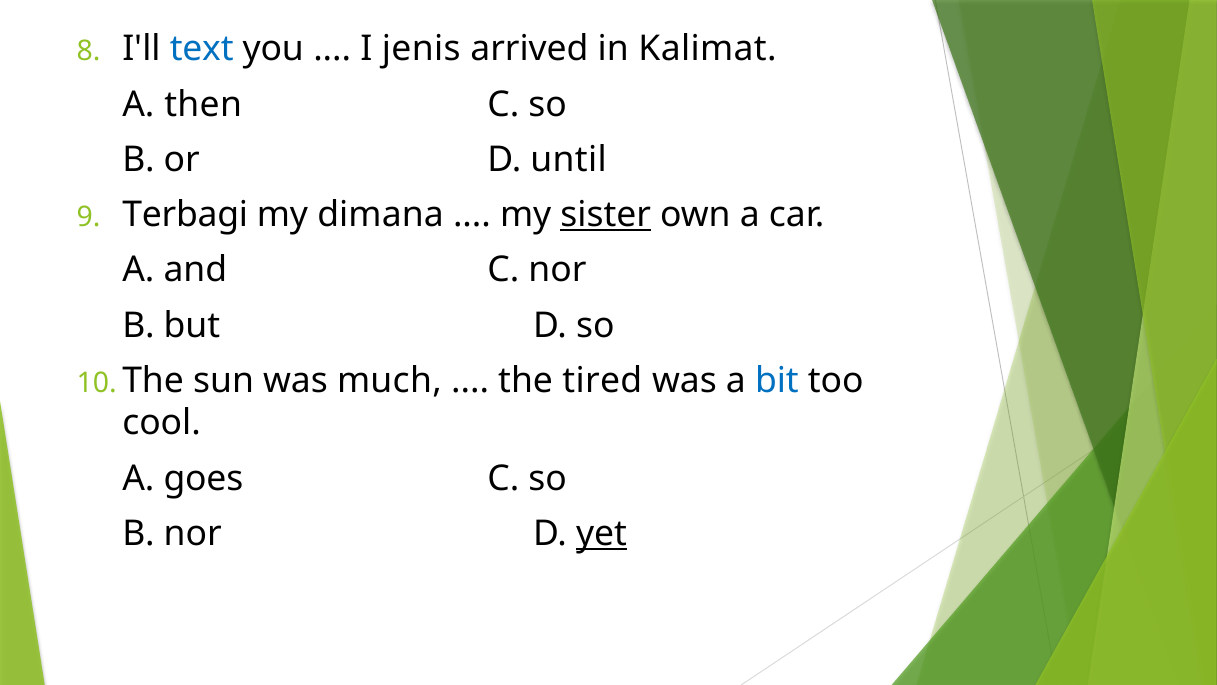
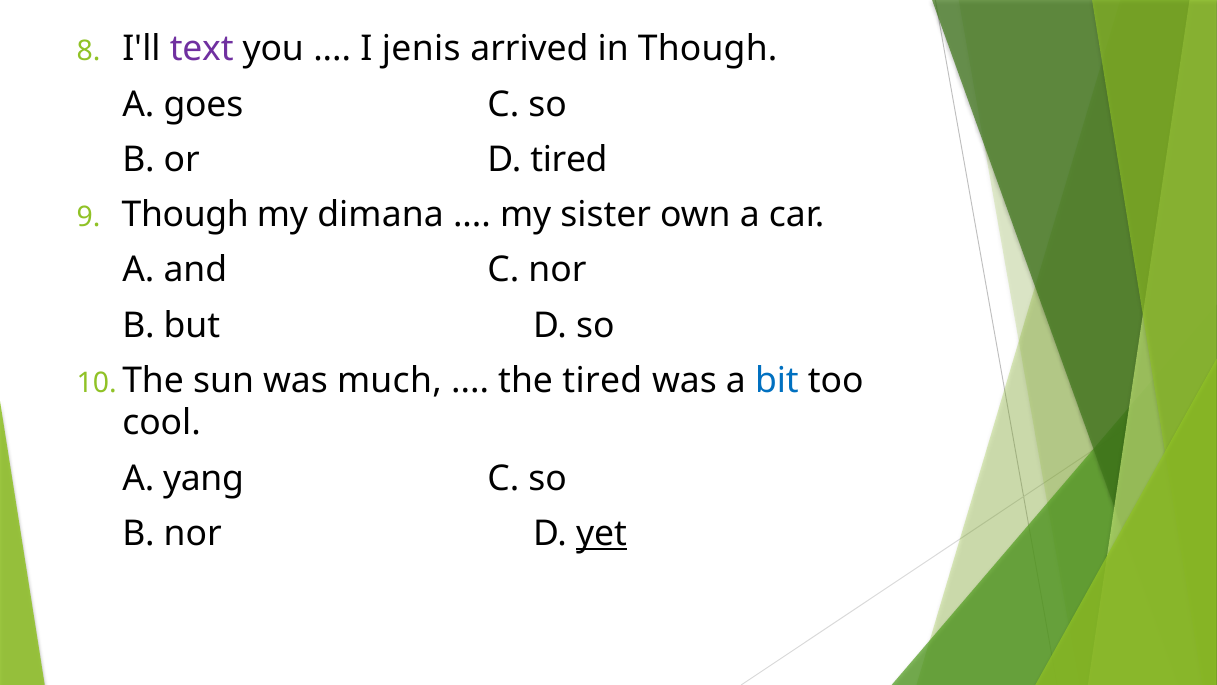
text colour: blue -> purple
in Kalimat: Kalimat -> Though
then: then -> goes
D until: until -> tired
Terbagi at (185, 215): Terbagi -> Though
sister underline: present -> none
goes: goes -> yang
